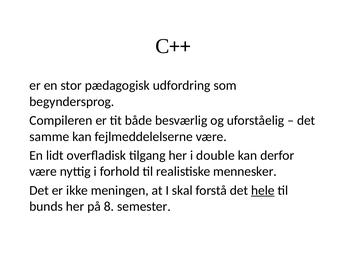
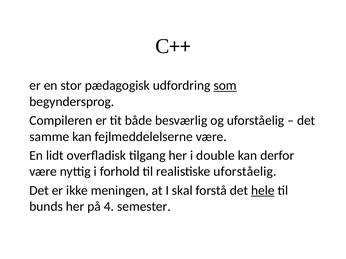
som underline: none -> present
realistiske mennesker: mennesker -> uforståelig
8: 8 -> 4
